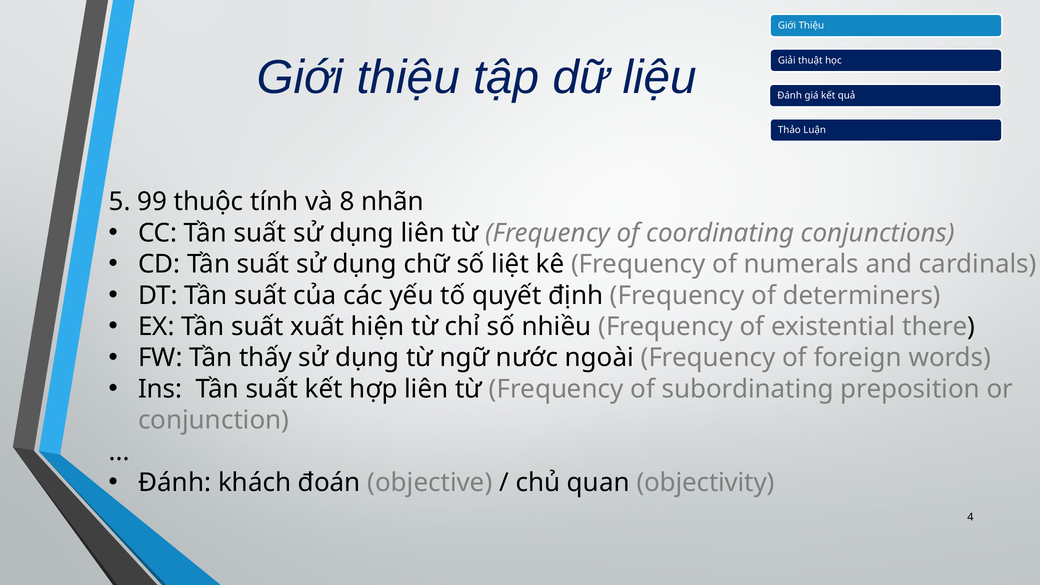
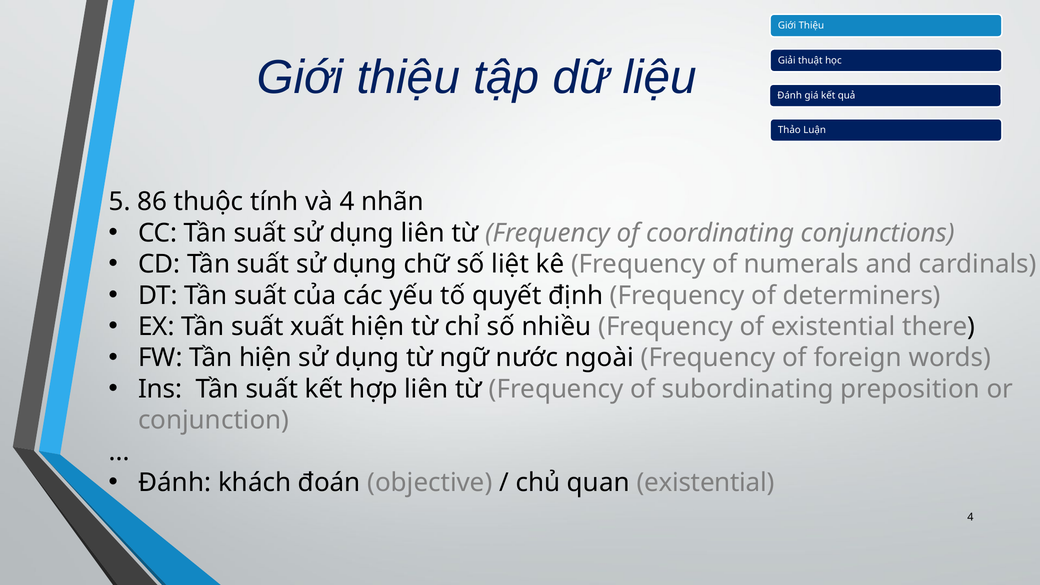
99: 99 -> 86
và 8: 8 -> 4
Tần thấy: thấy -> hiện
quan objectivity: objectivity -> existential
